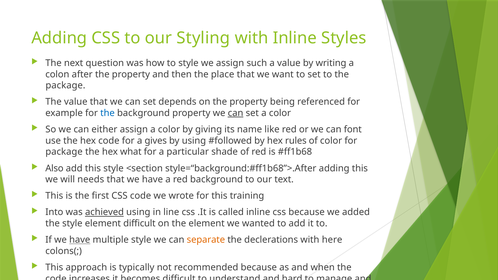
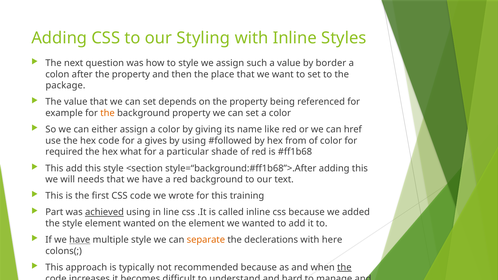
writing: writing -> border
the at (108, 113) colour: blue -> orange
can at (236, 113) underline: present -> none
font: font -> href
rules: rules -> from
package at (64, 152): package -> required
Also at (54, 168): Also -> This
Into: Into -> Part
element difficult: difficult -> wanted
the at (344, 268) underline: none -> present
